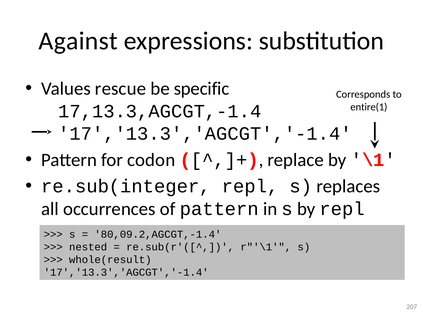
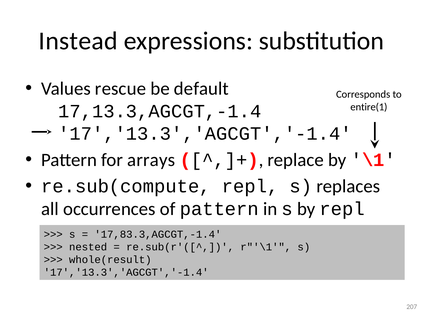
Against: Against -> Instead
specific: specific -> default
codon: codon -> arrays
re.sub(integer: re.sub(integer -> re.sub(compute
80,09.2,AGCGT,-1.4: 80,09.2,AGCGT,-1.4 -> 17,83.3,AGCGT,-1.4
